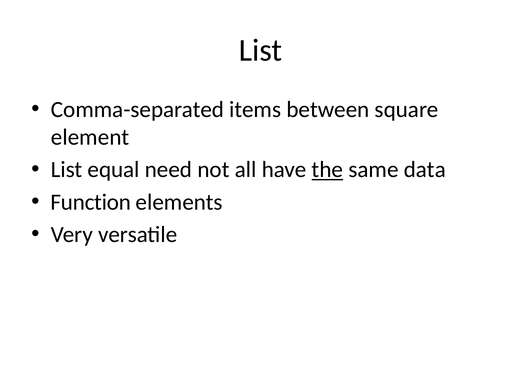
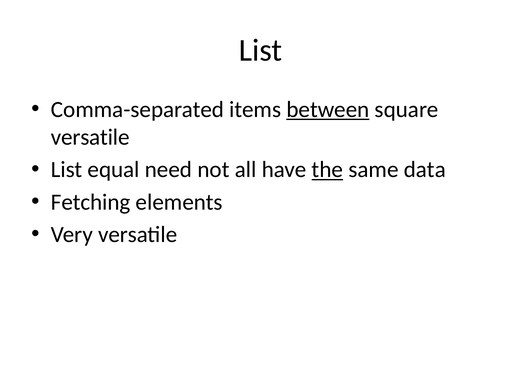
between underline: none -> present
element at (90, 137): element -> versatile
Function: Function -> Fetching
